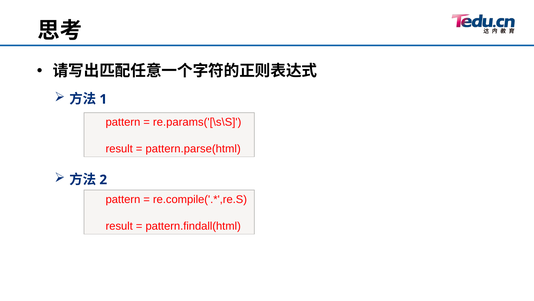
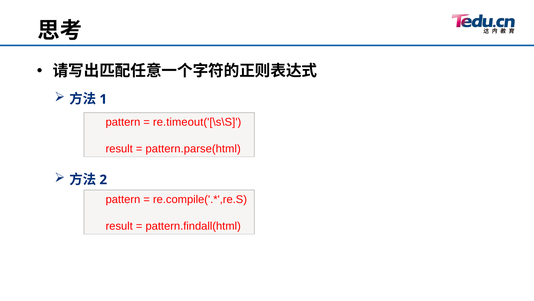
re.params('[\s\S: re.params('[\s\S -> re.timeout('[\s\S
